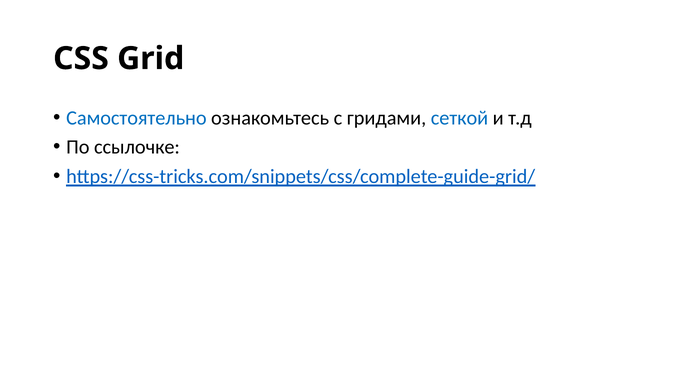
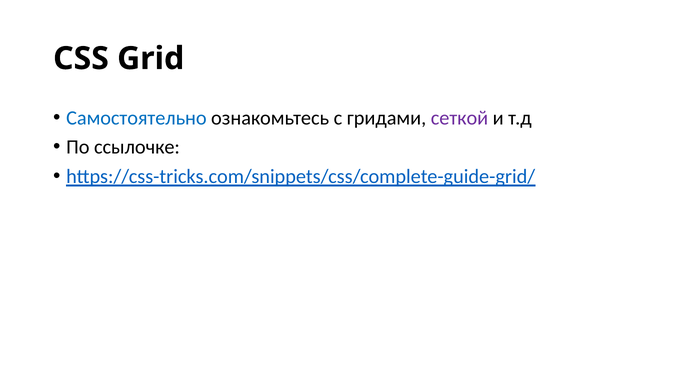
сеткой colour: blue -> purple
